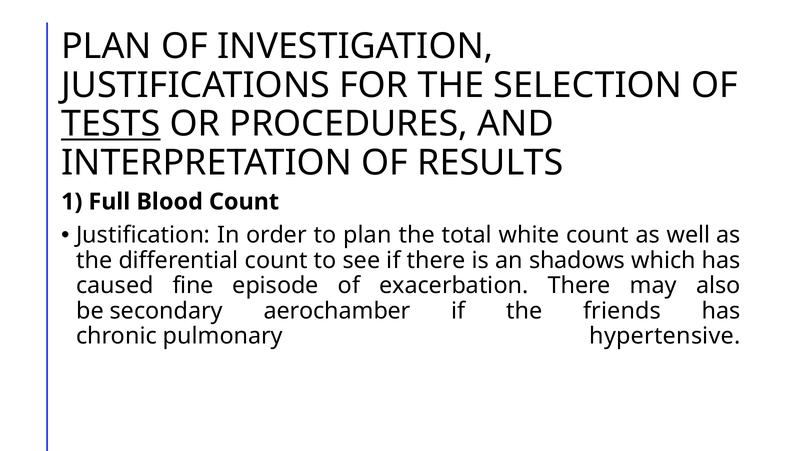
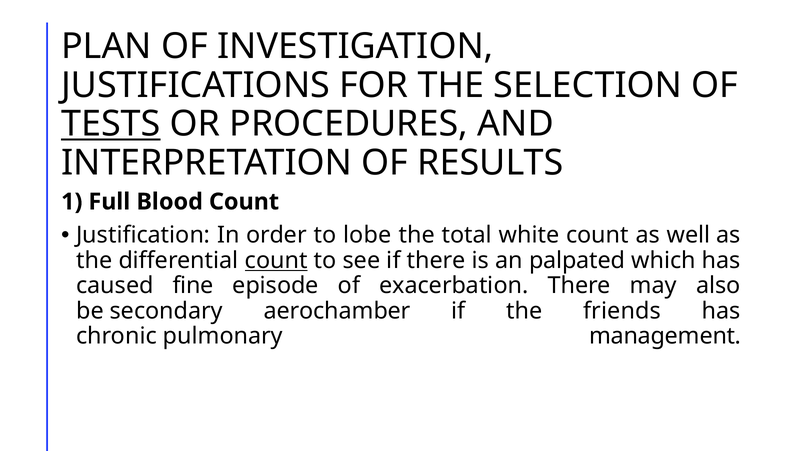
to plan: plan -> lobe
count at (276, 261) underline: none -> present
shadows: shadows -> palpated
hypertensive: hypertensive -> management
